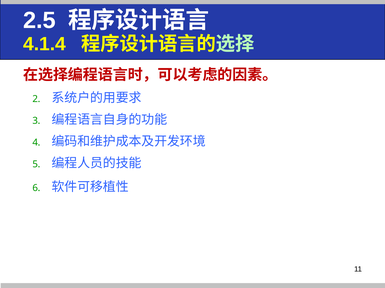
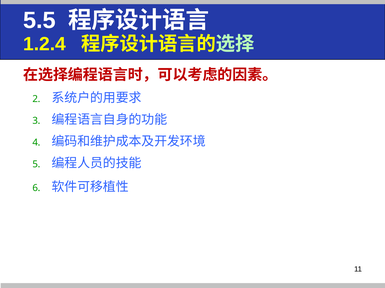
2.5: 2.5 -> 5.5
4.1.4: 4.1.4 -> 1.2.4
